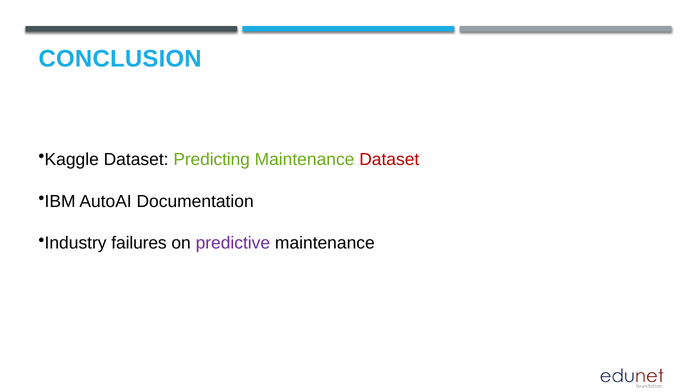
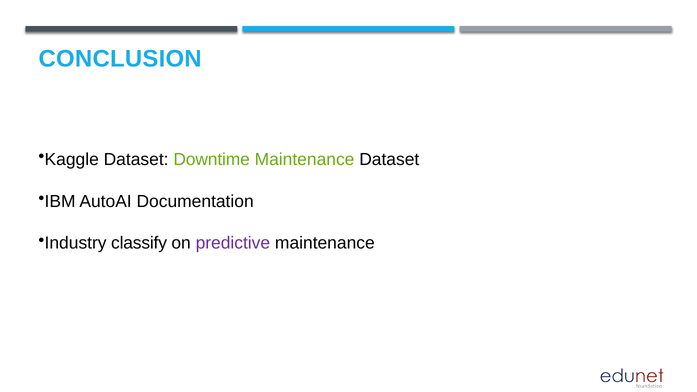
Predicting: Predicting -> Downtime
Dataset at (389, 160) colour: red -> black
failures: failures -> classify
